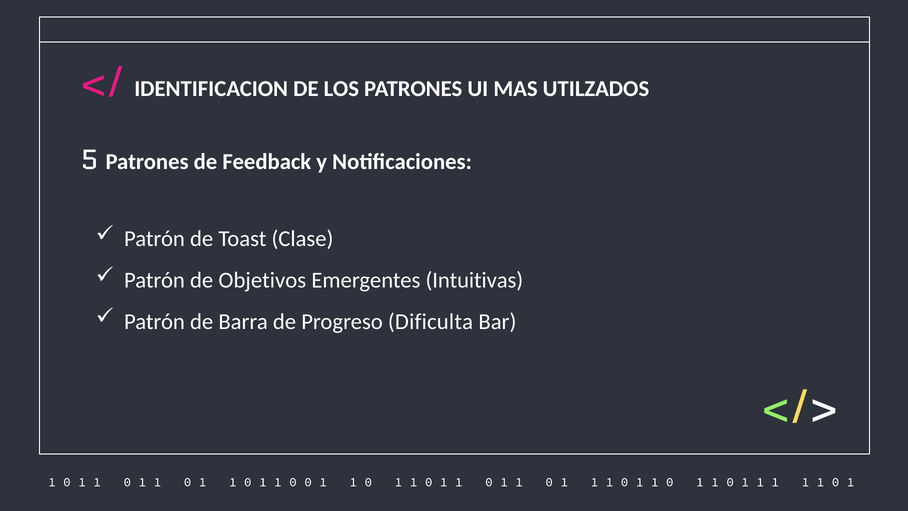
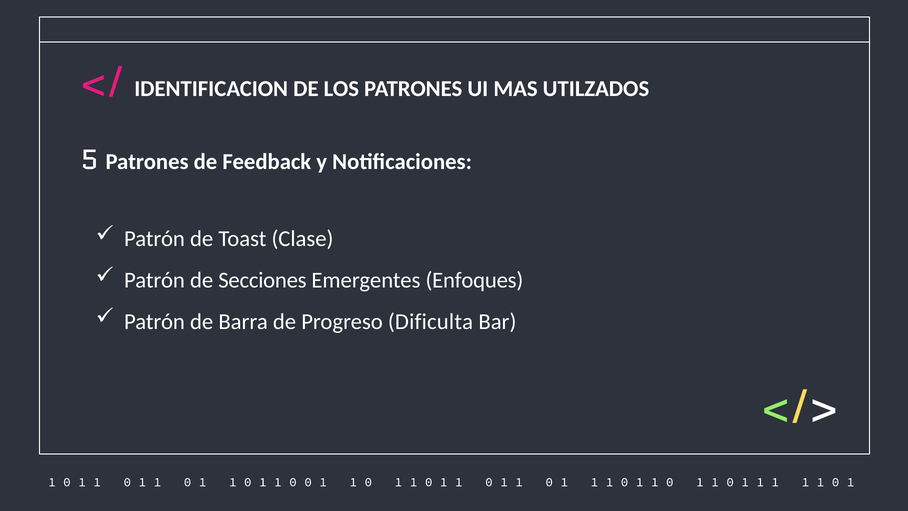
Objetivos: Objetivos -> Secciones
Intuitivas: Intuitivas -> Enfoques
